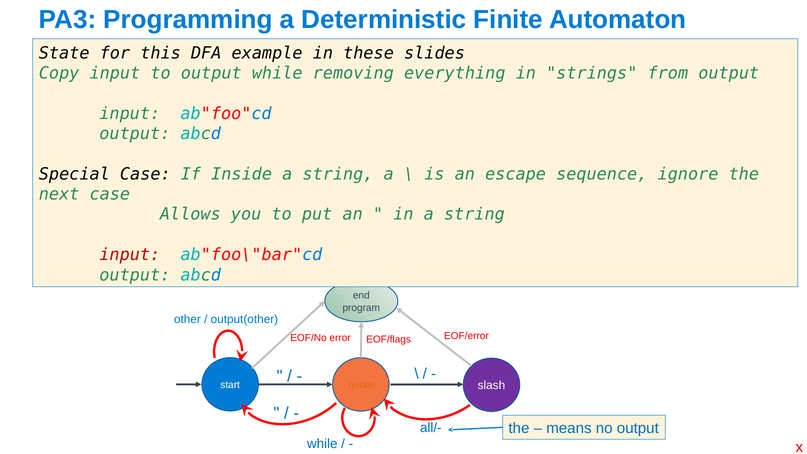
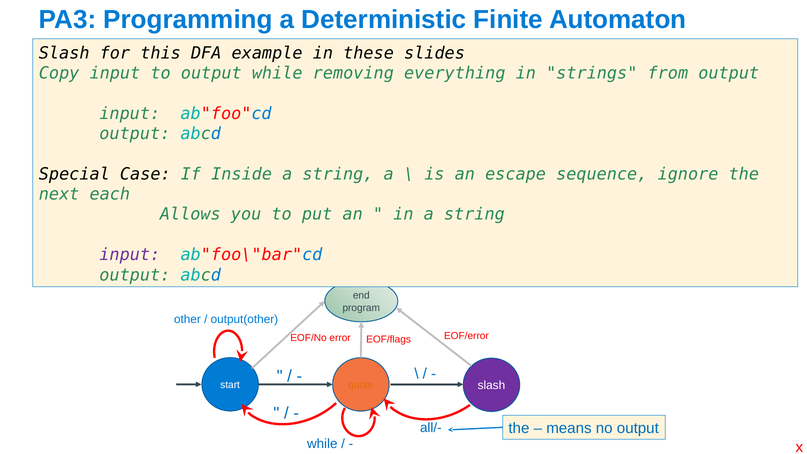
State at (64, 53): State -> Slash
next case: case -> each
input at (130, 255) colour: red -> purple
